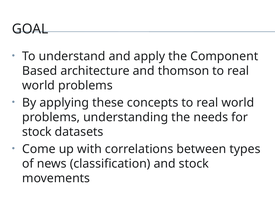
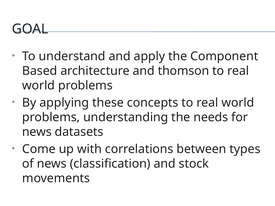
stock at (37, 132): stock -> news
